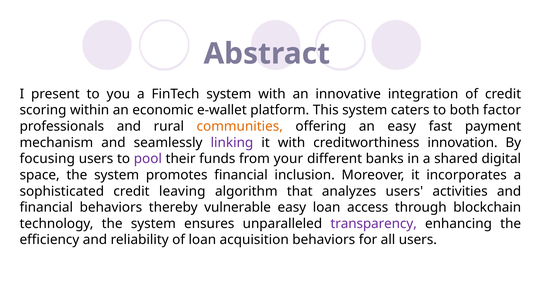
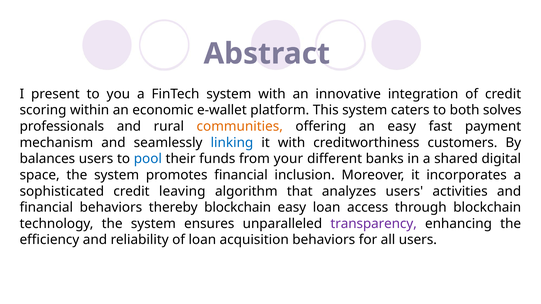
factor: factor -> solves
linking colour: purple -> blue
innovation: innovation -> customers
focusing: focusing -> balances
pool colour: purple -> blue
thereby vulnerable: vulnerable -> blockchain
